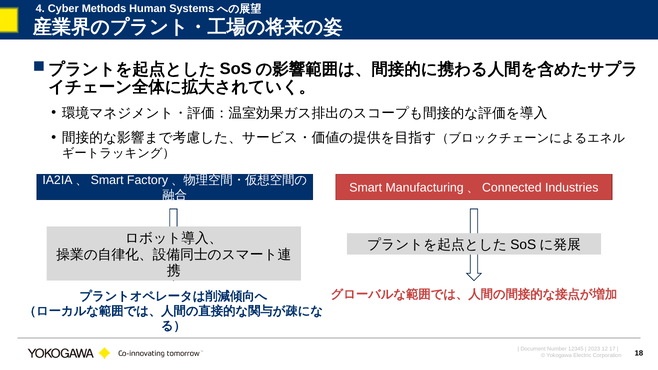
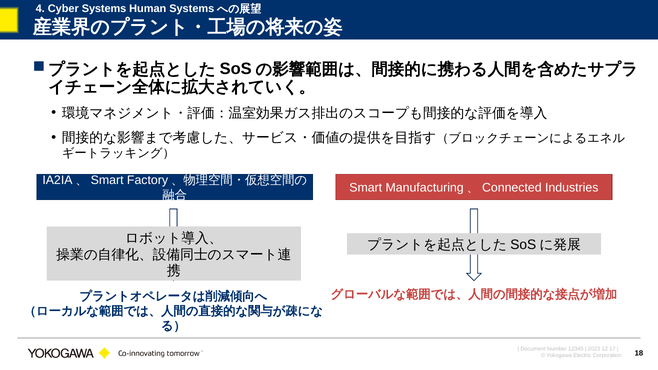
Cyber Methods: Methods -> Systems
